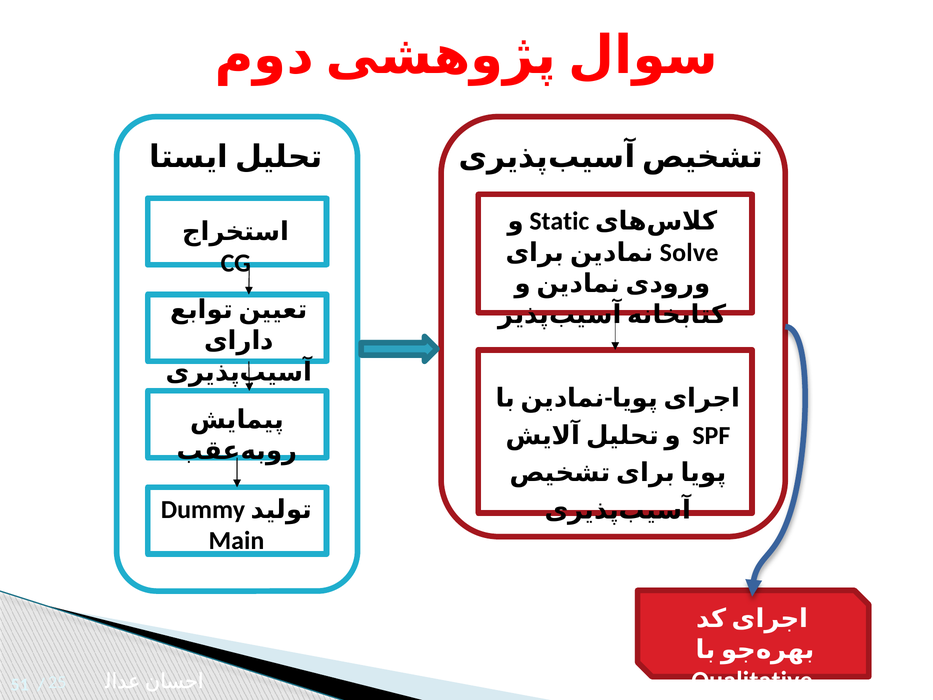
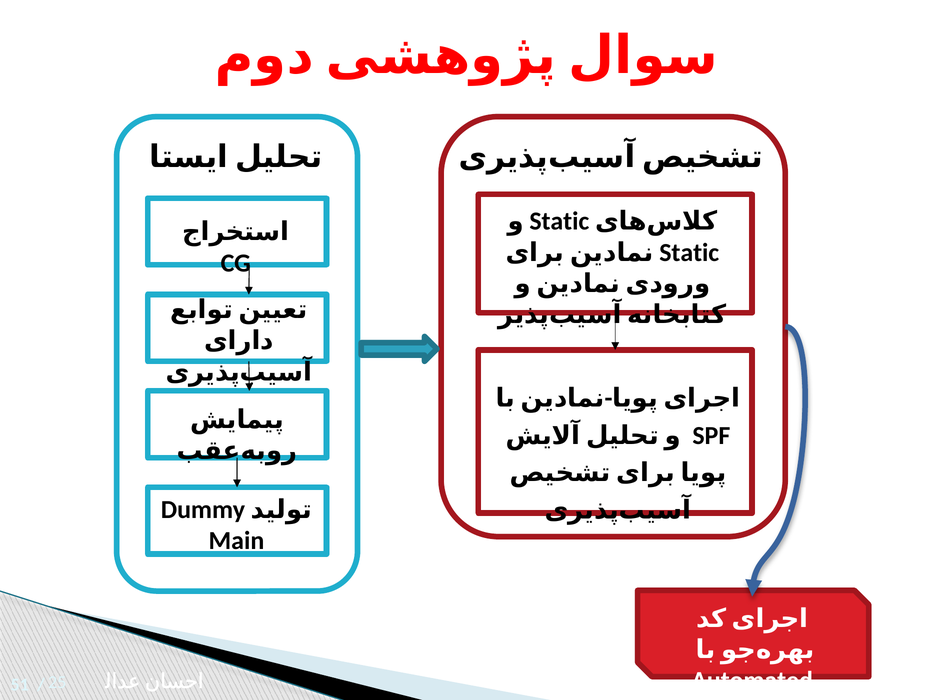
Solve at (689, 252): Solve -> Static
Qualitative: Qualitative -> Automated
